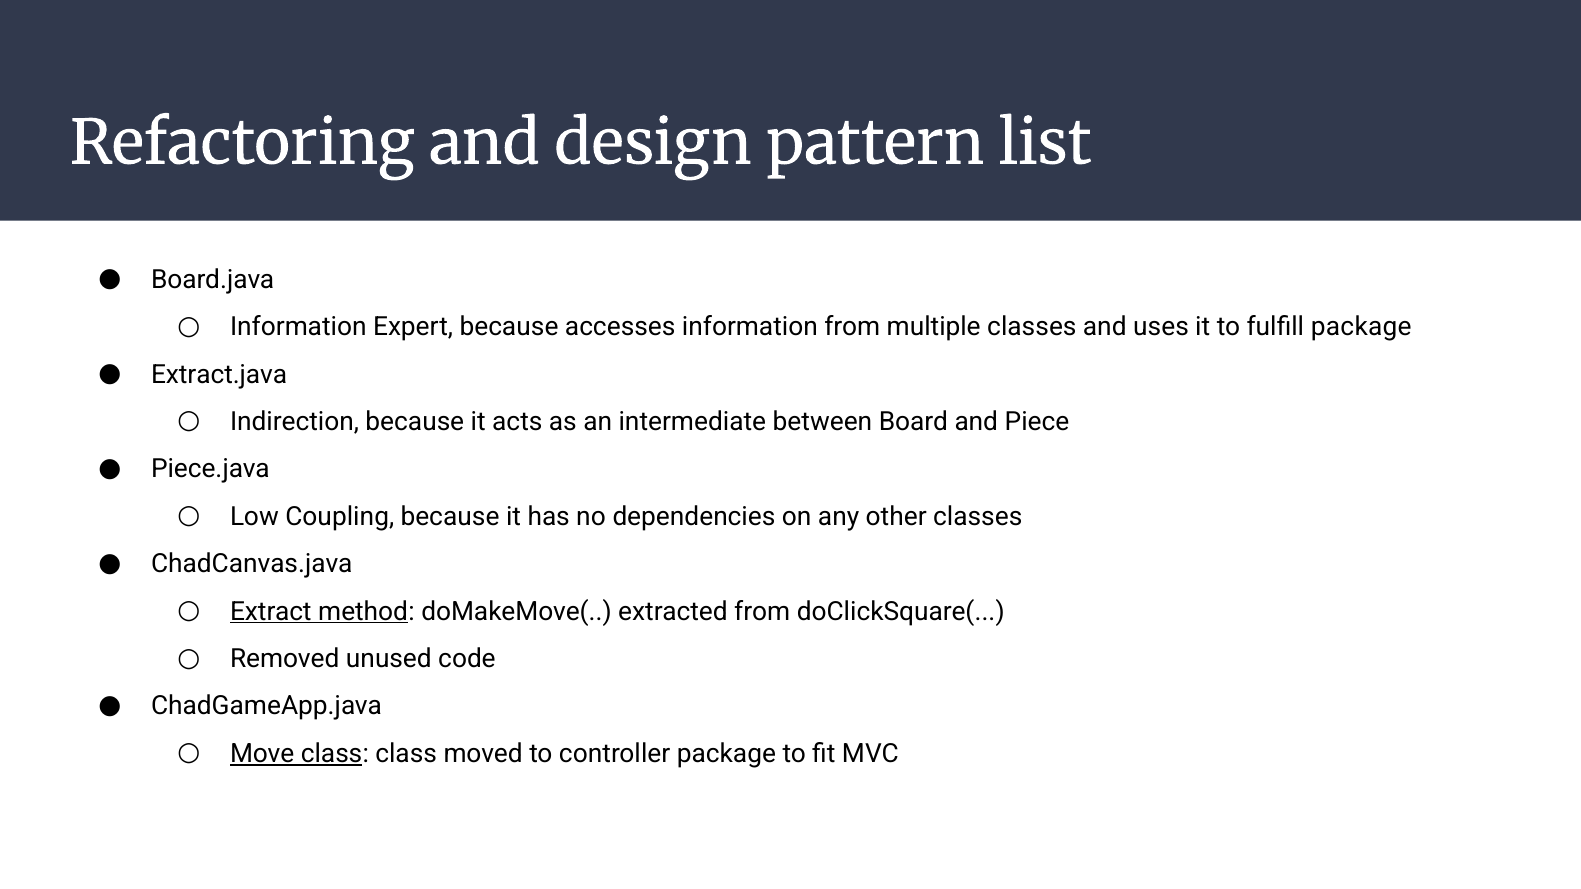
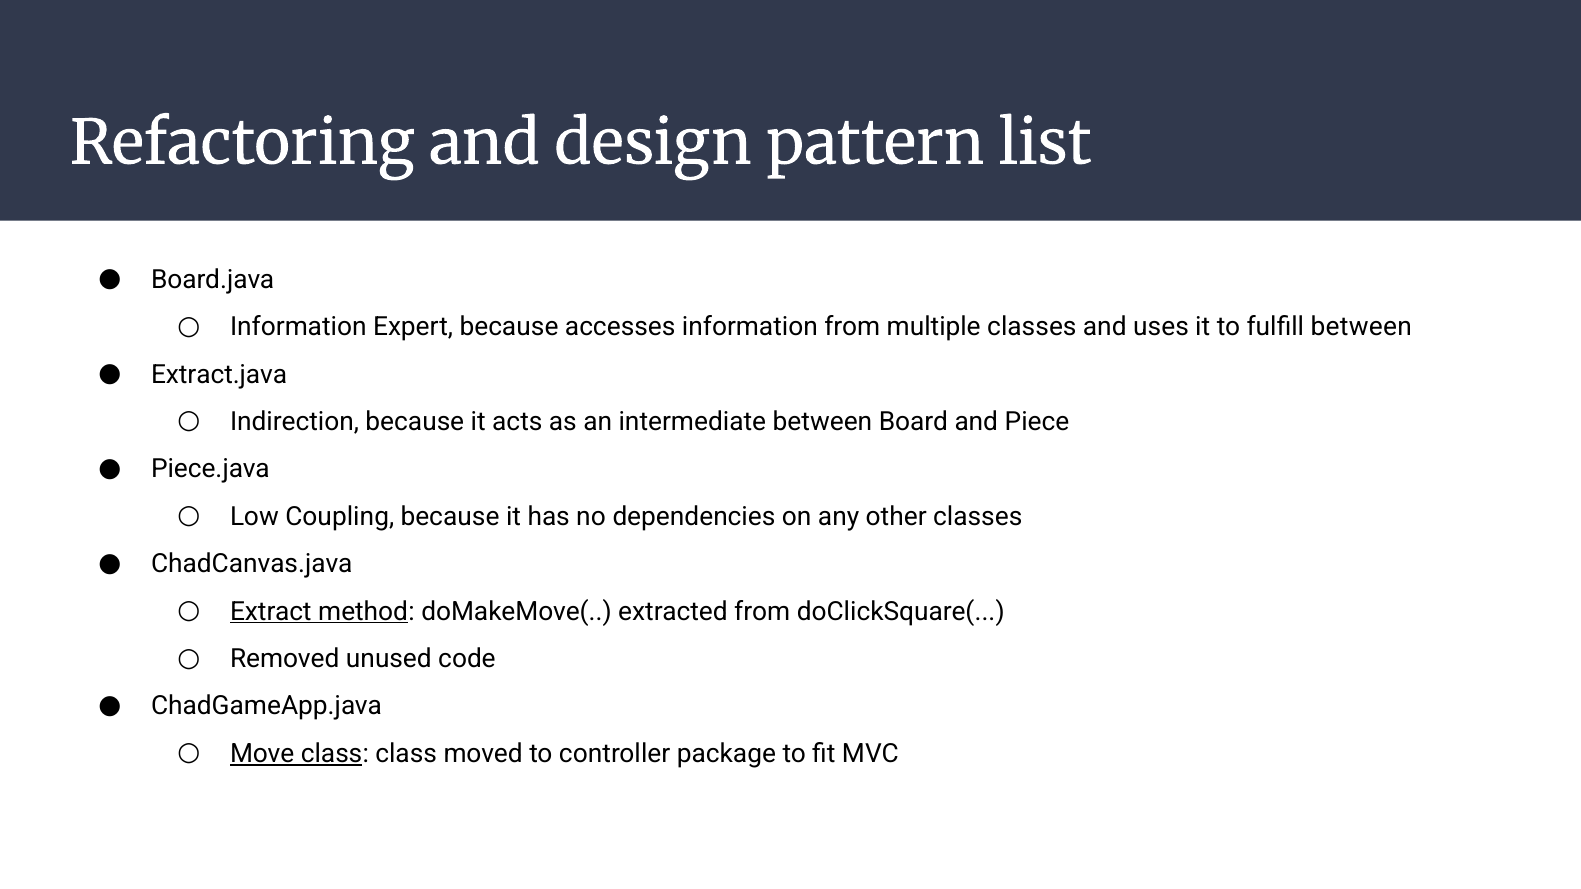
fulfill package: package -> between
